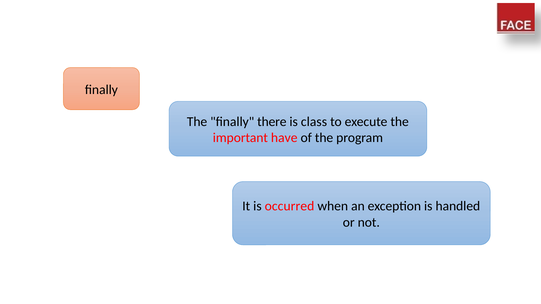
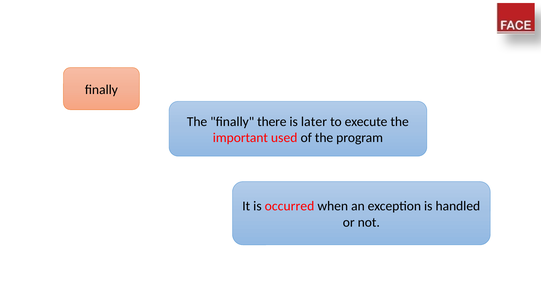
class: class -> later
have: have -> used
